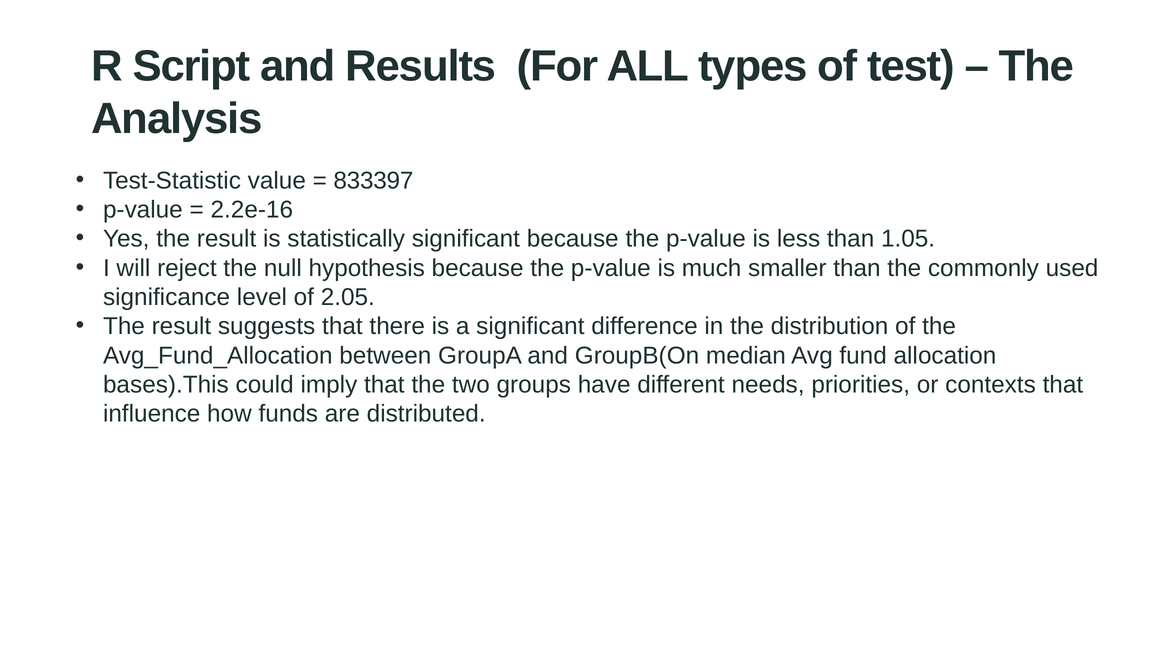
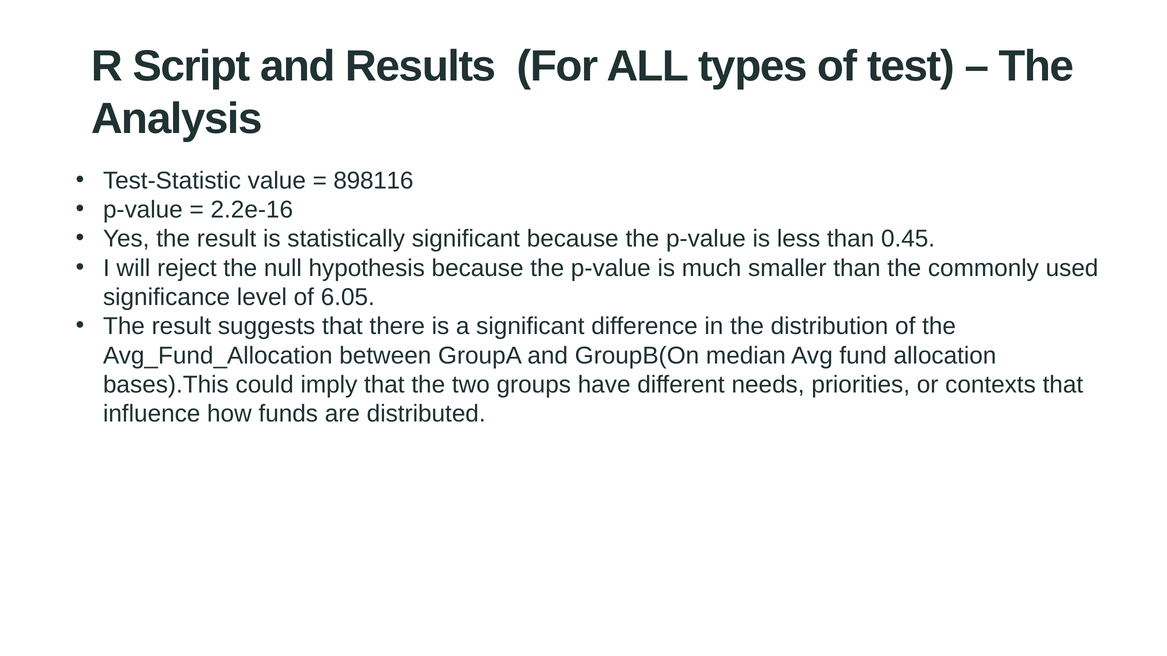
833397: 833397 -> 898116
1.05: 1.05 -> 0.45
2.05: 2.05 -> 6.05
